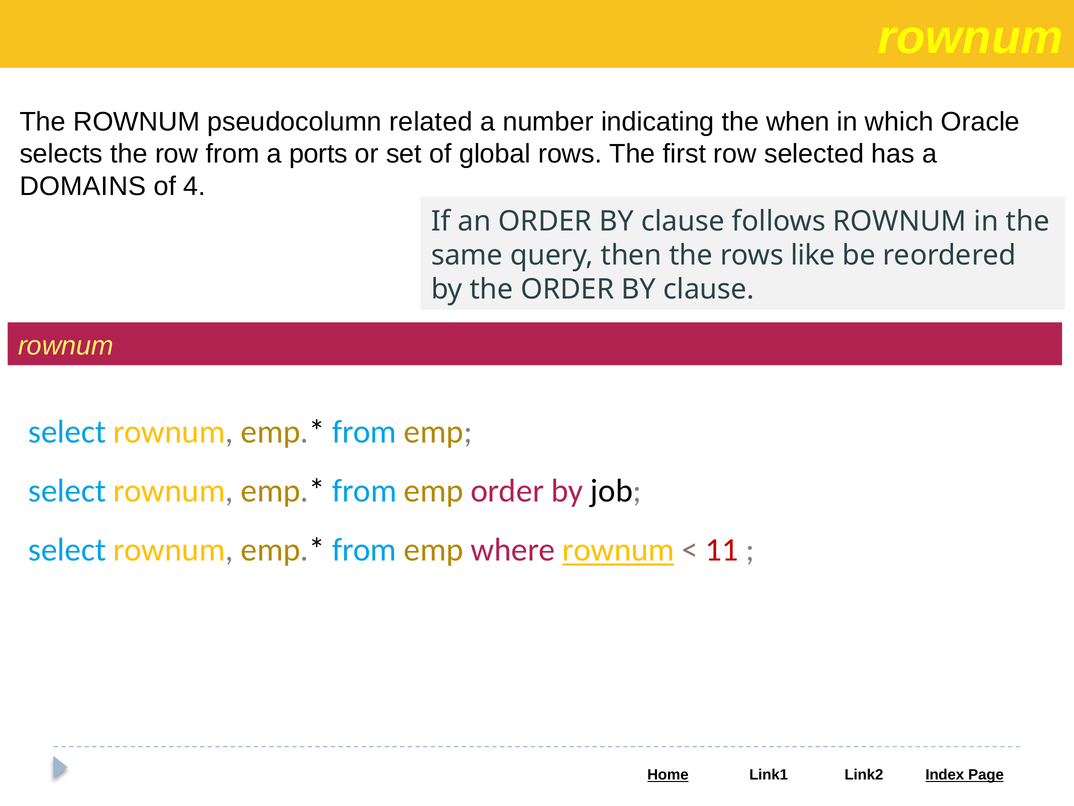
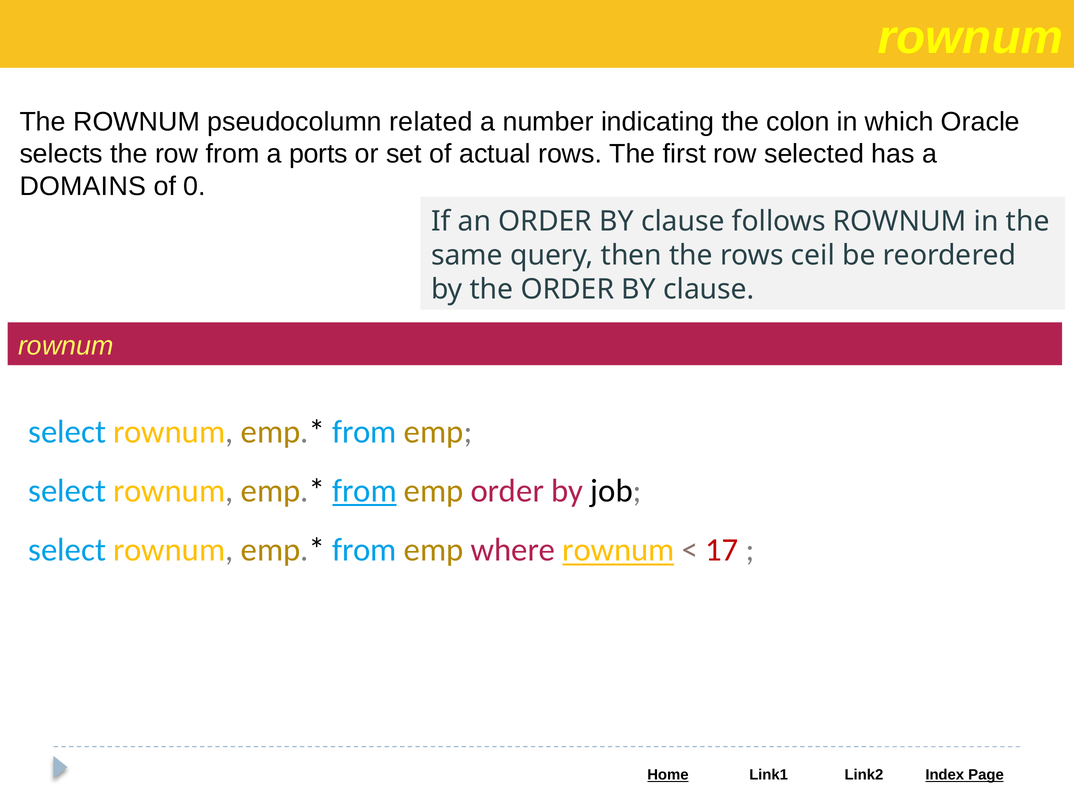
when: when -> colon
global: global -> actual
4: 4 -> 0
like: like -> ceil
from at (364, 491) underline: none -> present
11: 11 -> 17
